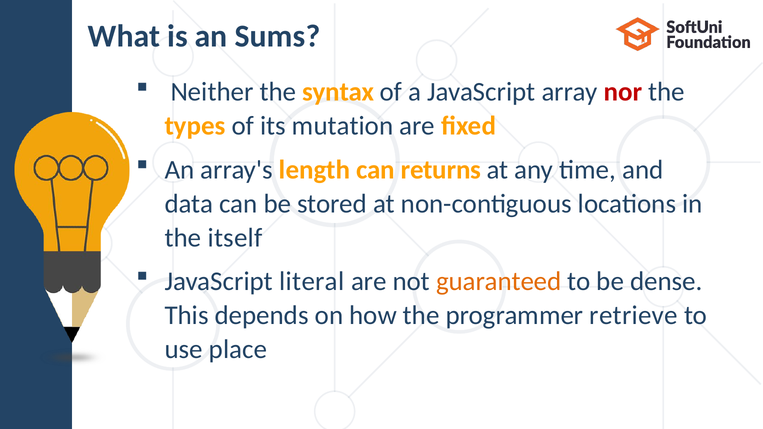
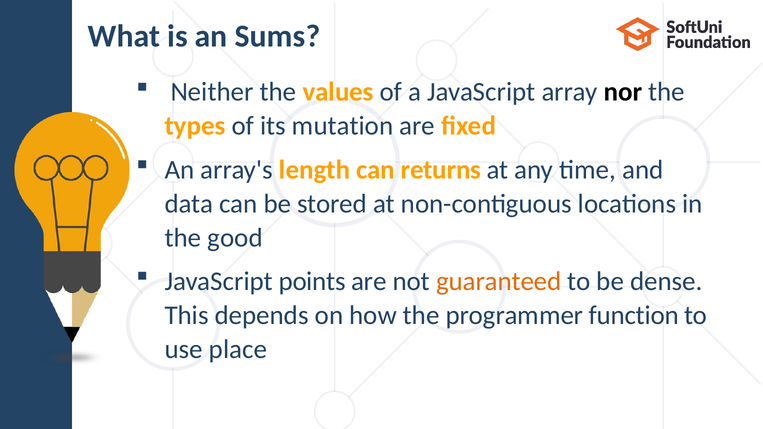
syntax: syntax -> values
nor colour: red -> black
itself: itself -> good
literal: literal -> points
retrieve: retrieve -> function
